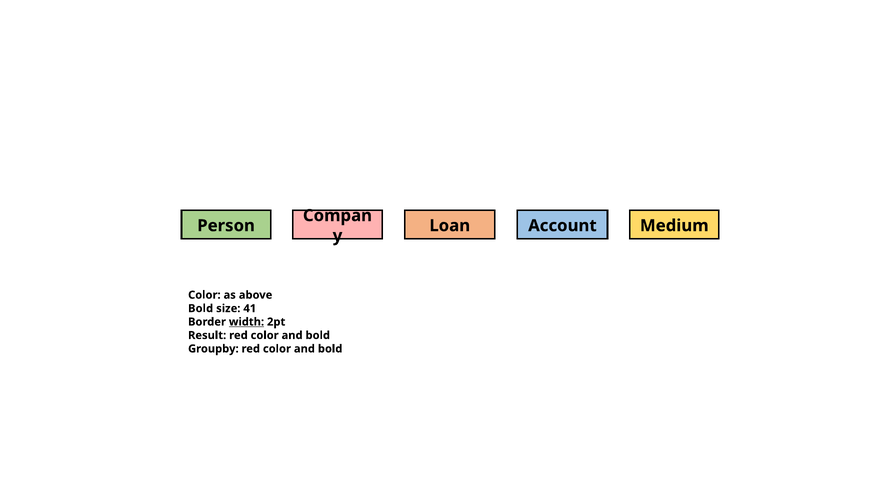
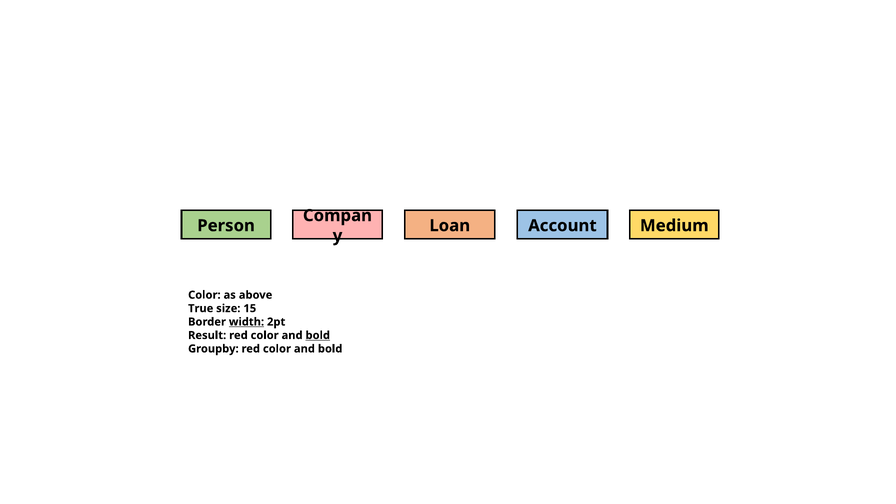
Bold at (201, 308): Bold -> True
41: 41 -> 15
bold at (318, 335) underline: none -> present
